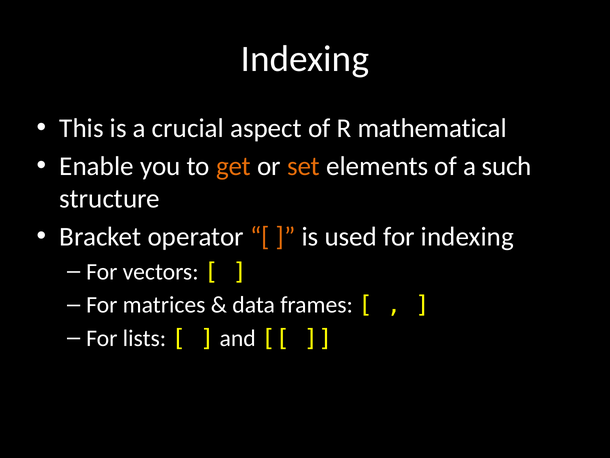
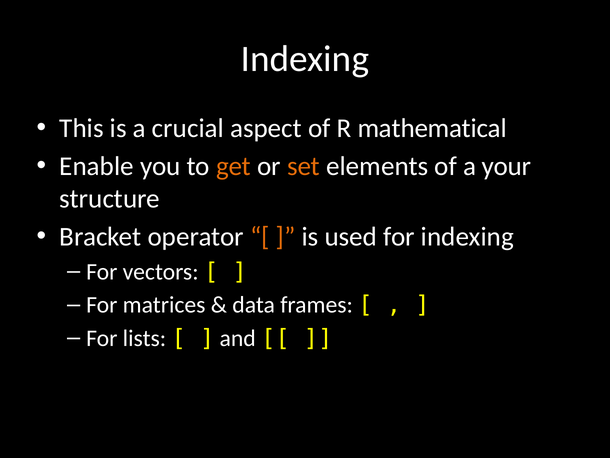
such: such -> your
